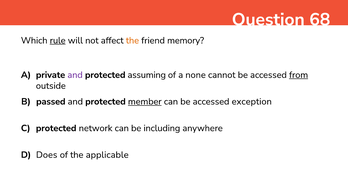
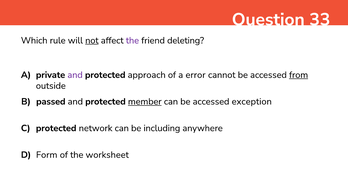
68: 68 -> 33
rule underline: present -> none
not underline: none -> present
the at (132, 40) colour: orange -> purple
memory: memory -> deleting
assuming: assuming -> approach
none: none -> error
Does: Does -> Form
applicable: applicable -> worksheet
